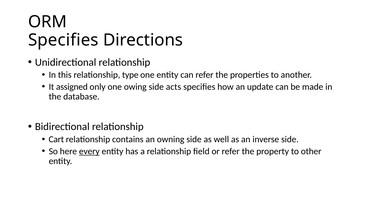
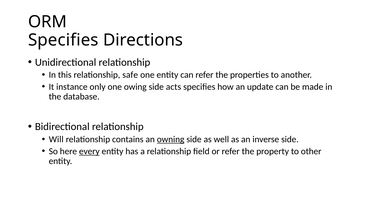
type: type -> safe
assigned: assigned -> instance
Cart: Cart -> Will
owning underline: none -> present
